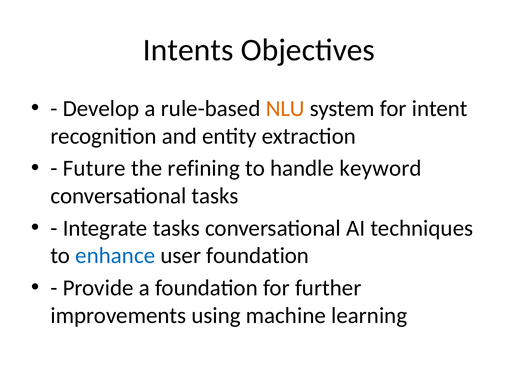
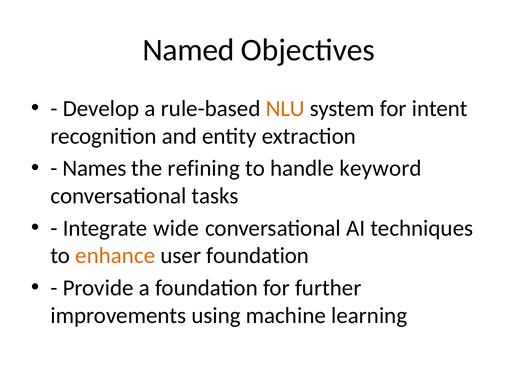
Intents: Intents -> Named
Future: Future -> Names
Integrate tasks: tasks -> wide
enhance colour: blue -> orange
